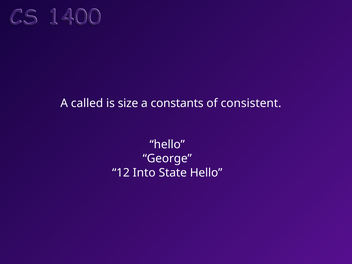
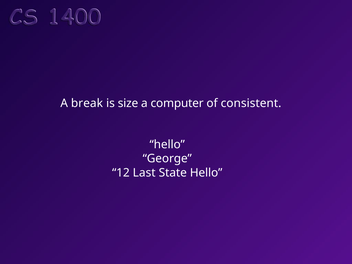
called: called -> break
constants: constants -> computer
Into: Into -> Last
